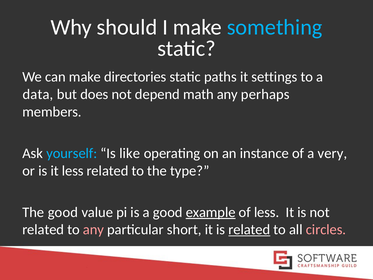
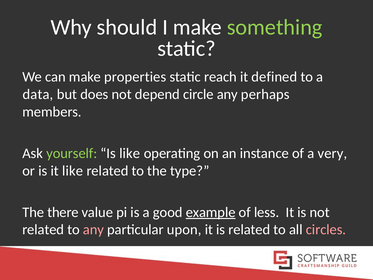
something colour: light blue -> light green
directories: directories -> properties
paths: paths -> reach
settings: settings -> defined
math: math -> circle
yourself colour: light blue -> light green
it less: less -> like
The good: good -> there
short: short -> upon
related at (249, 229) underline: present -> none
